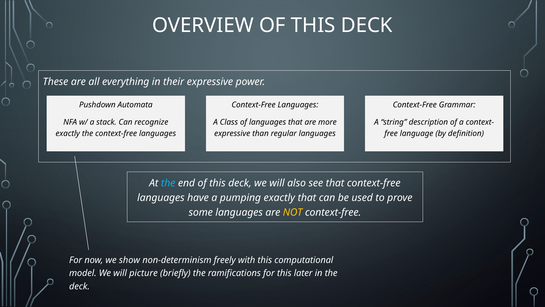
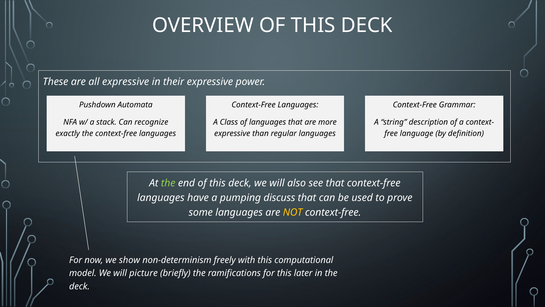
all everything: everything -> expressive
the at (168, 183) colour: light blue -> light green
pumping exactly: exactly -> discuss
